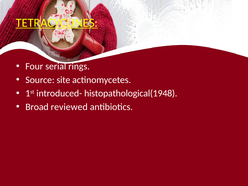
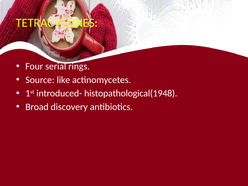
TETRACYCLINES underline: present -> none
site: site -> like
reviewed: reviewed -> discovery
